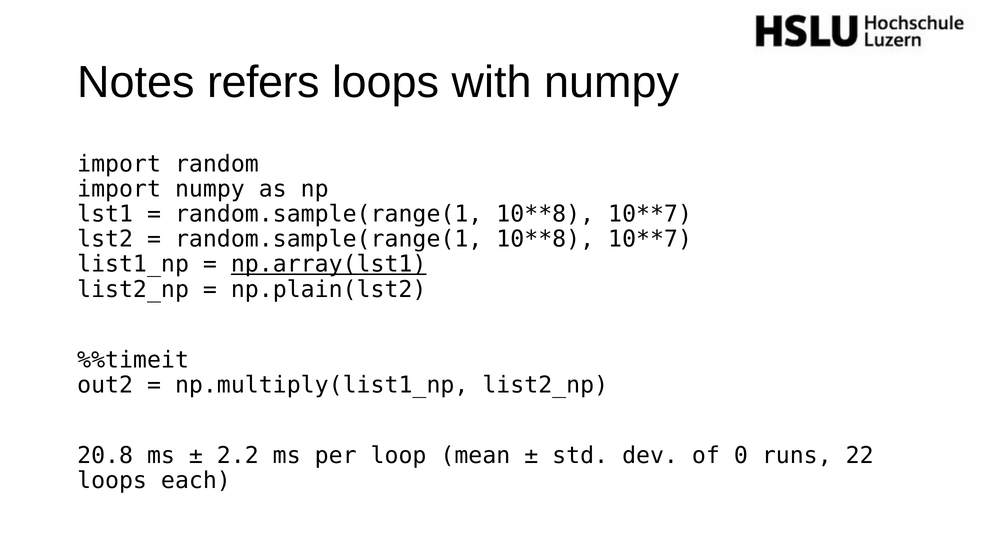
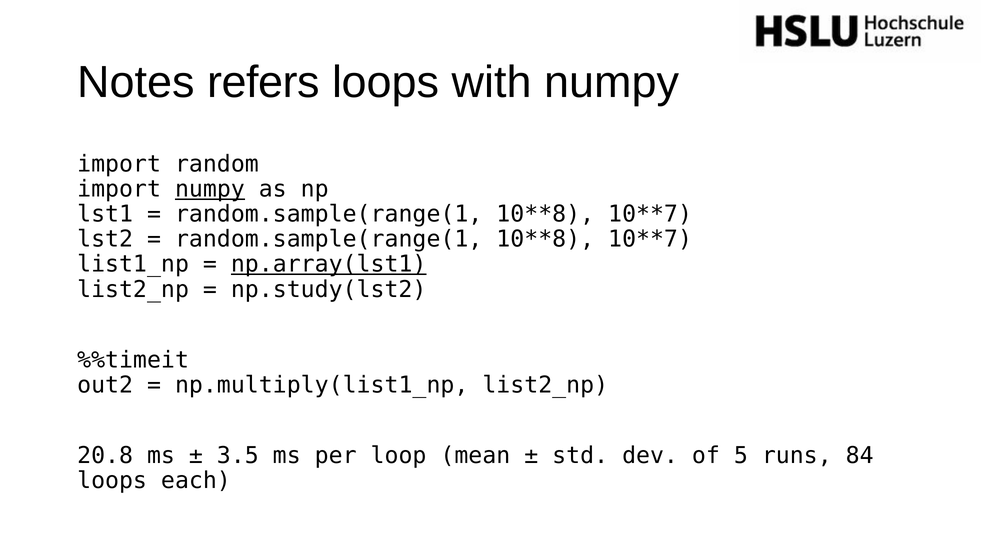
numpy at (210, 189) underline: none -> present
np.plain(lst2: np.plain(lst2 -> np.study(lst2
2.2: 2.2 -> 3.5
0: 0 -> 5
22: 22 -> 84
